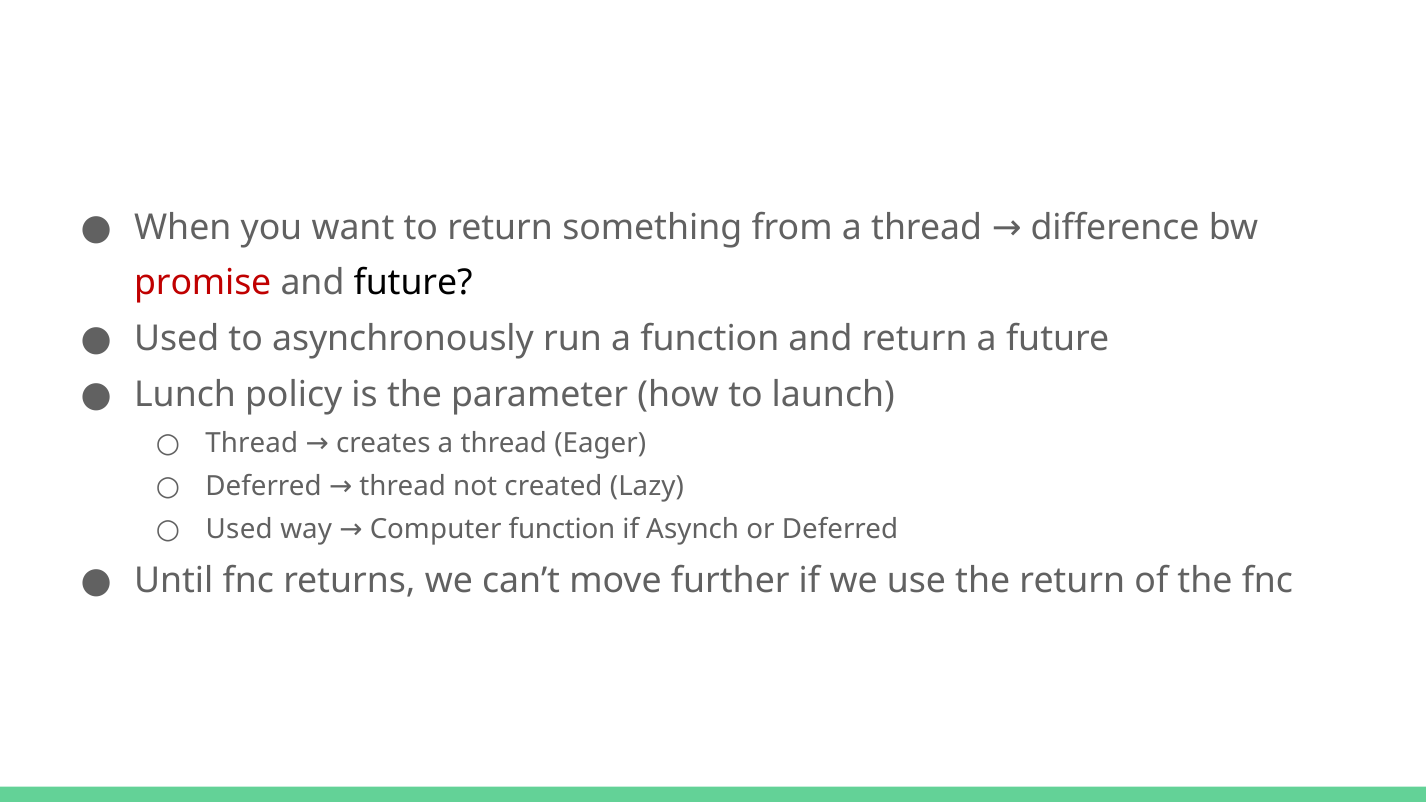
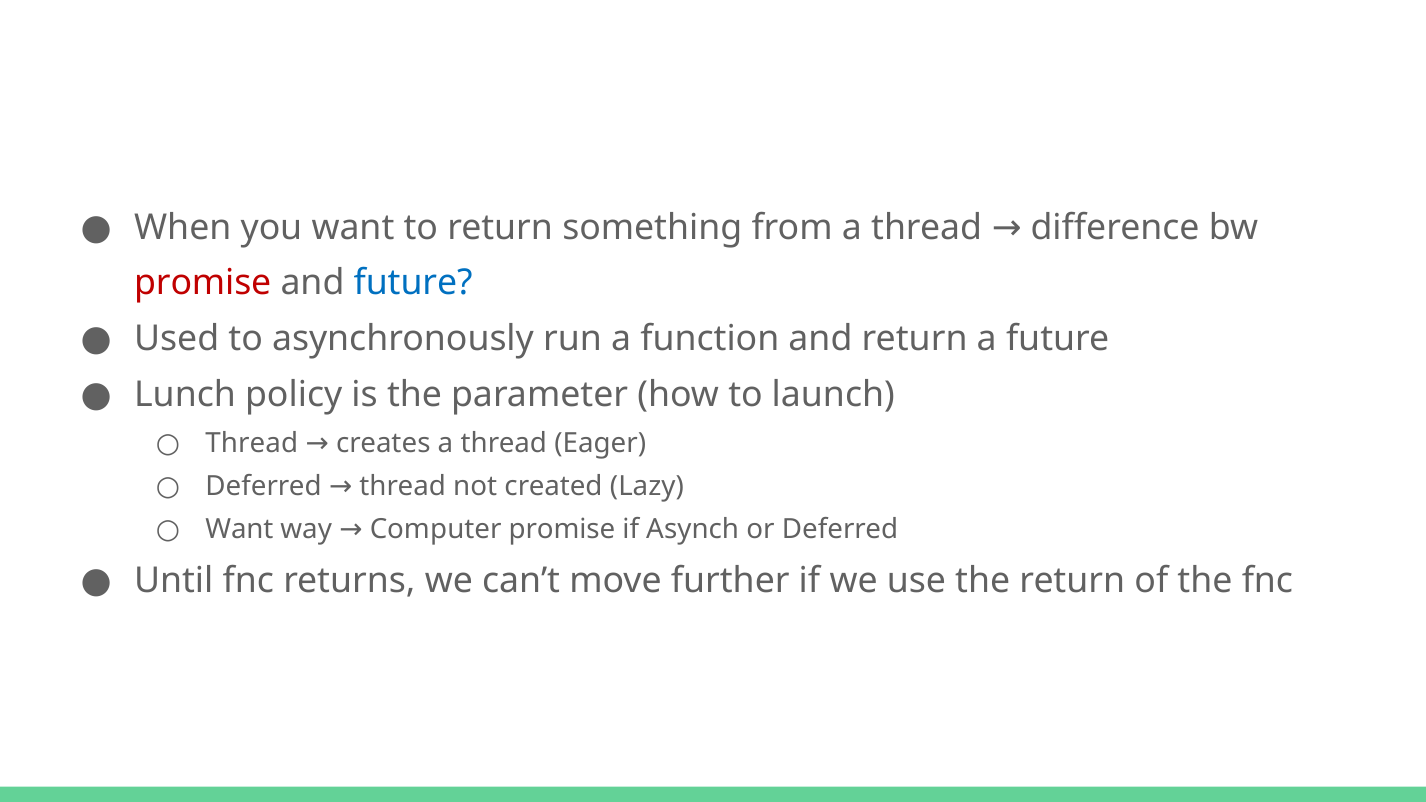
future at (413, 283) colour: black -> blue
Used at (239, 530): Used -> Want
Computer function: function -> promise
